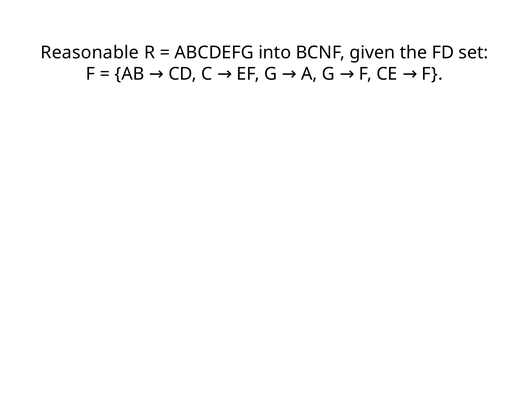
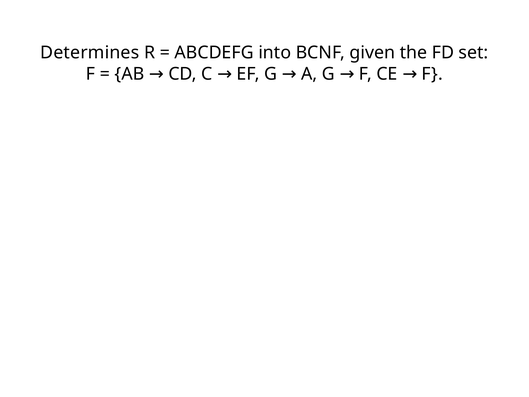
Reasonable: Reasonable -> Determines
